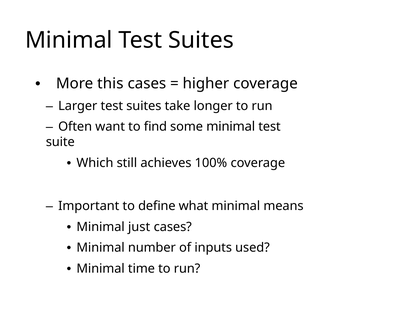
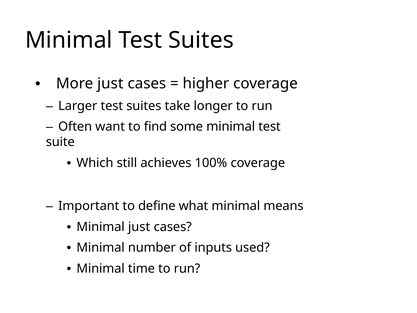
More this: this -> just
